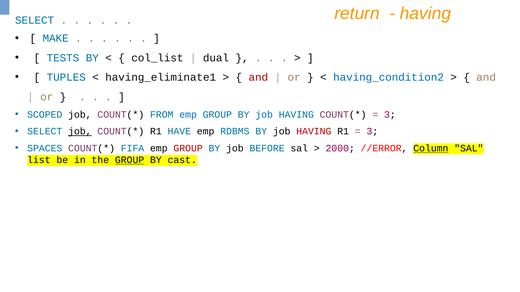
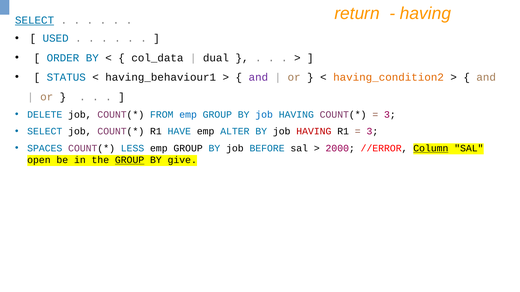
SELECT at (35, 20) underline: none -> present
MAKE: MAKE -> USED
TESTS: TESTS -> ORDER
col_list: col_list -> col_data
TUPLES: TUPLES -> STATUS
having_eliminate1: having_eliminate1 -> having_behaviour1
and at (258, 77) colour: red -> purple
having_condition2 colour: blue -> orange
SCOPED: SCOPED -> DELETE
job at (80, 132) underline: present -> none
RDBMS: RDBMS -> ALTER
FIFA: FIFA -> LESS
GROUP at (188, 149) colour: red -> black
list: list -> open
cast: cast -> give
